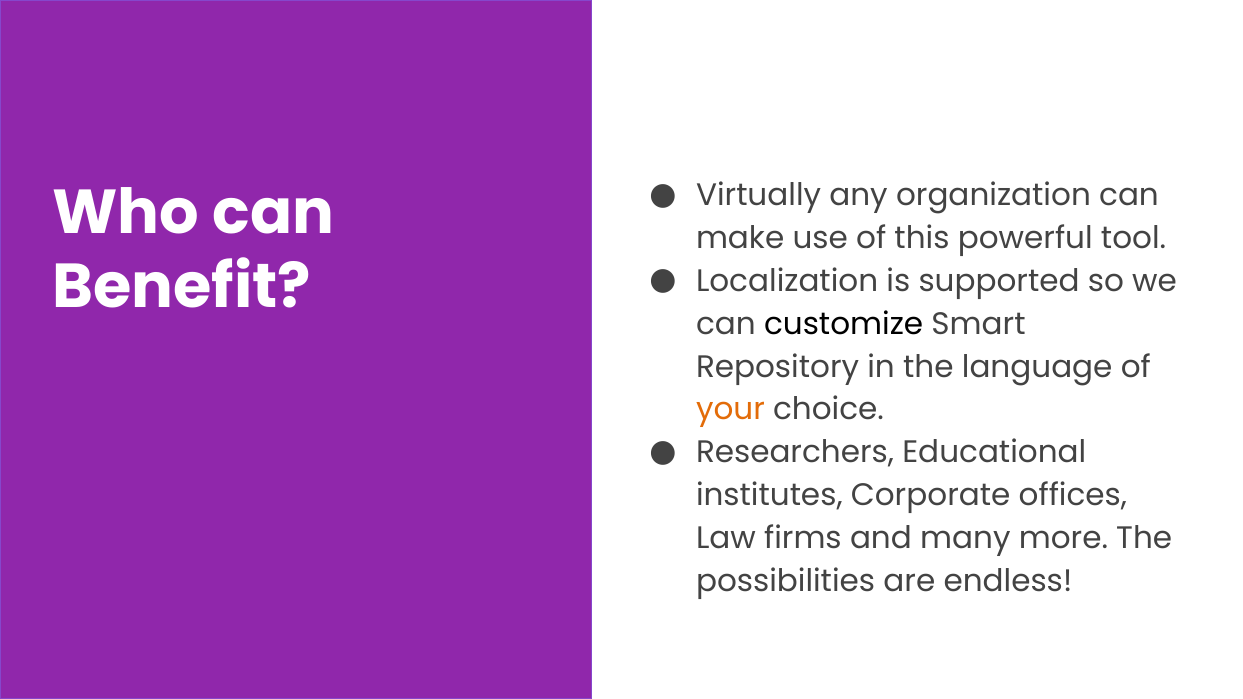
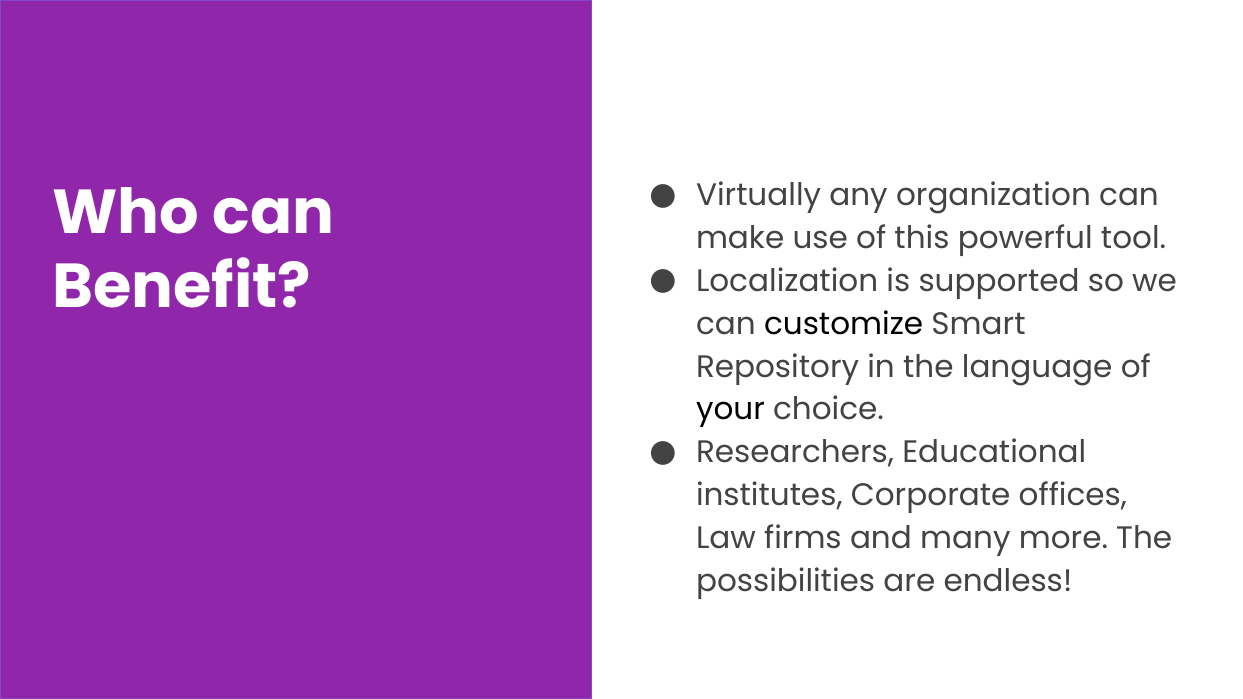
your colour: orange -> black
